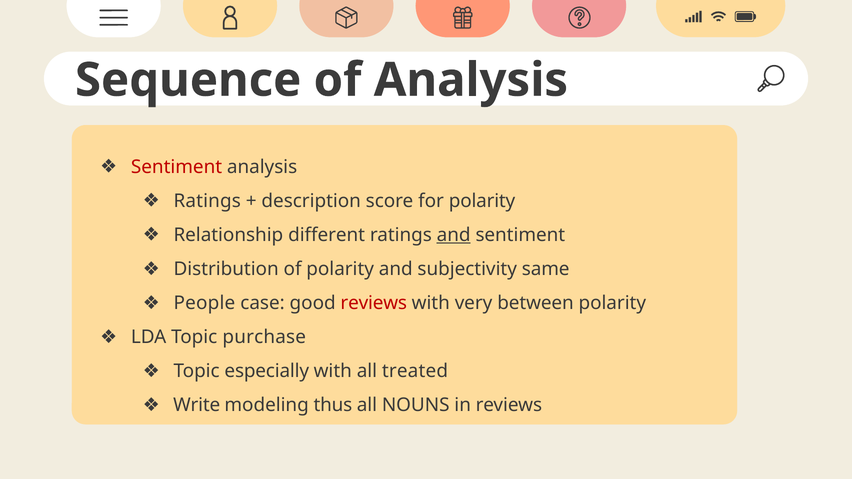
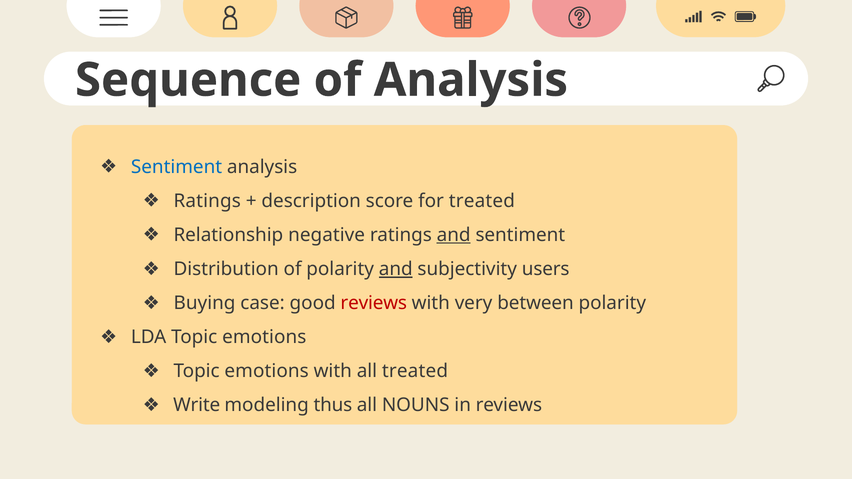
Sentiment at (177, 167) colour: red -> blue
for polarity: polarity -> treated
different: different -> negative
and at (396, 269) underline: none -> present
same: same -> users
People: People -> Buying
LDA Topic purchase: purchase -> emotions
especially at (267, 371): especially -> emotions
